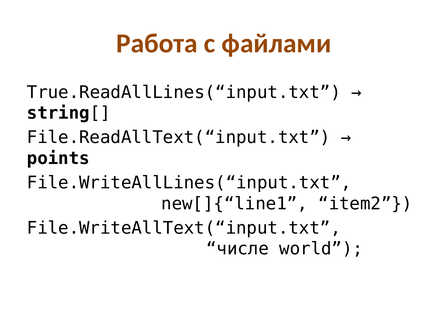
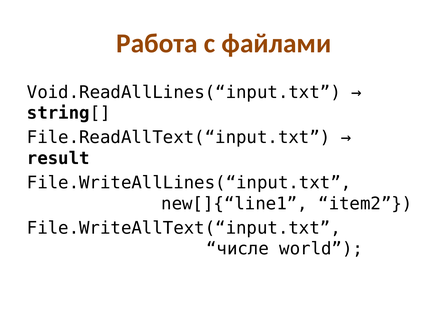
True.ReadAllLines(“input.txt: True.ReadAllLines(“input.txt -> Void.ReadAllLines(“input.txt
points: points -> result
